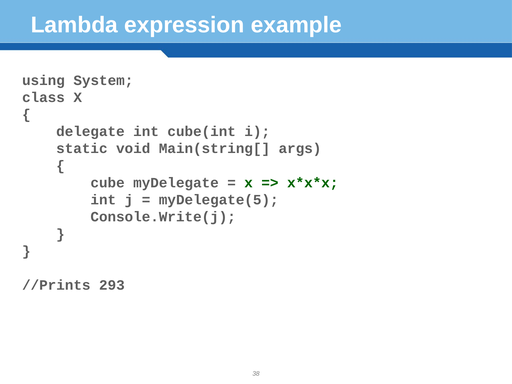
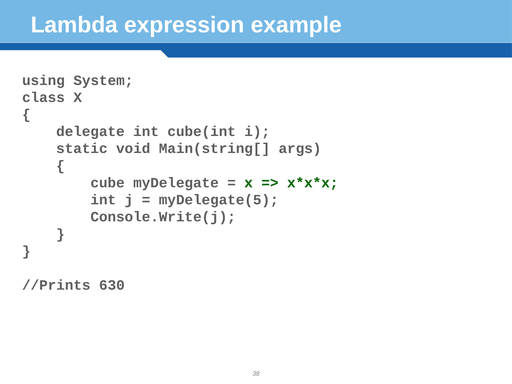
293: 293 -> 630
